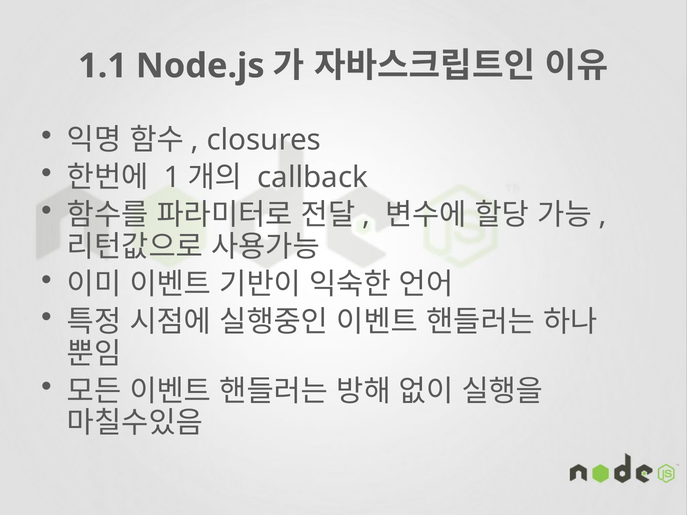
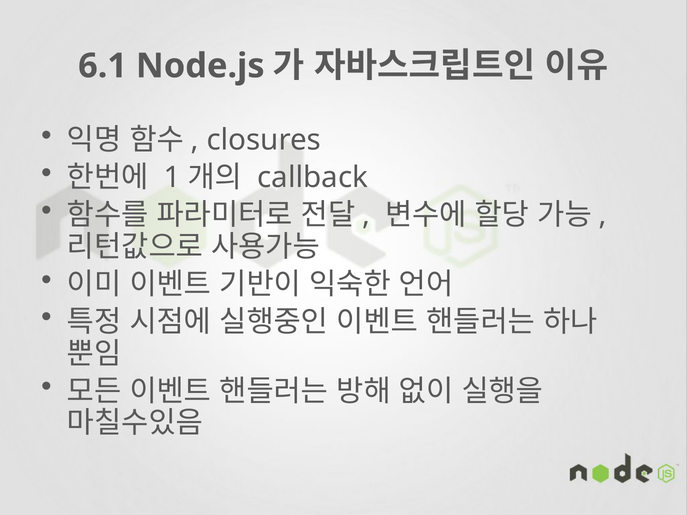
1.1: 1.1 -> 6.1
